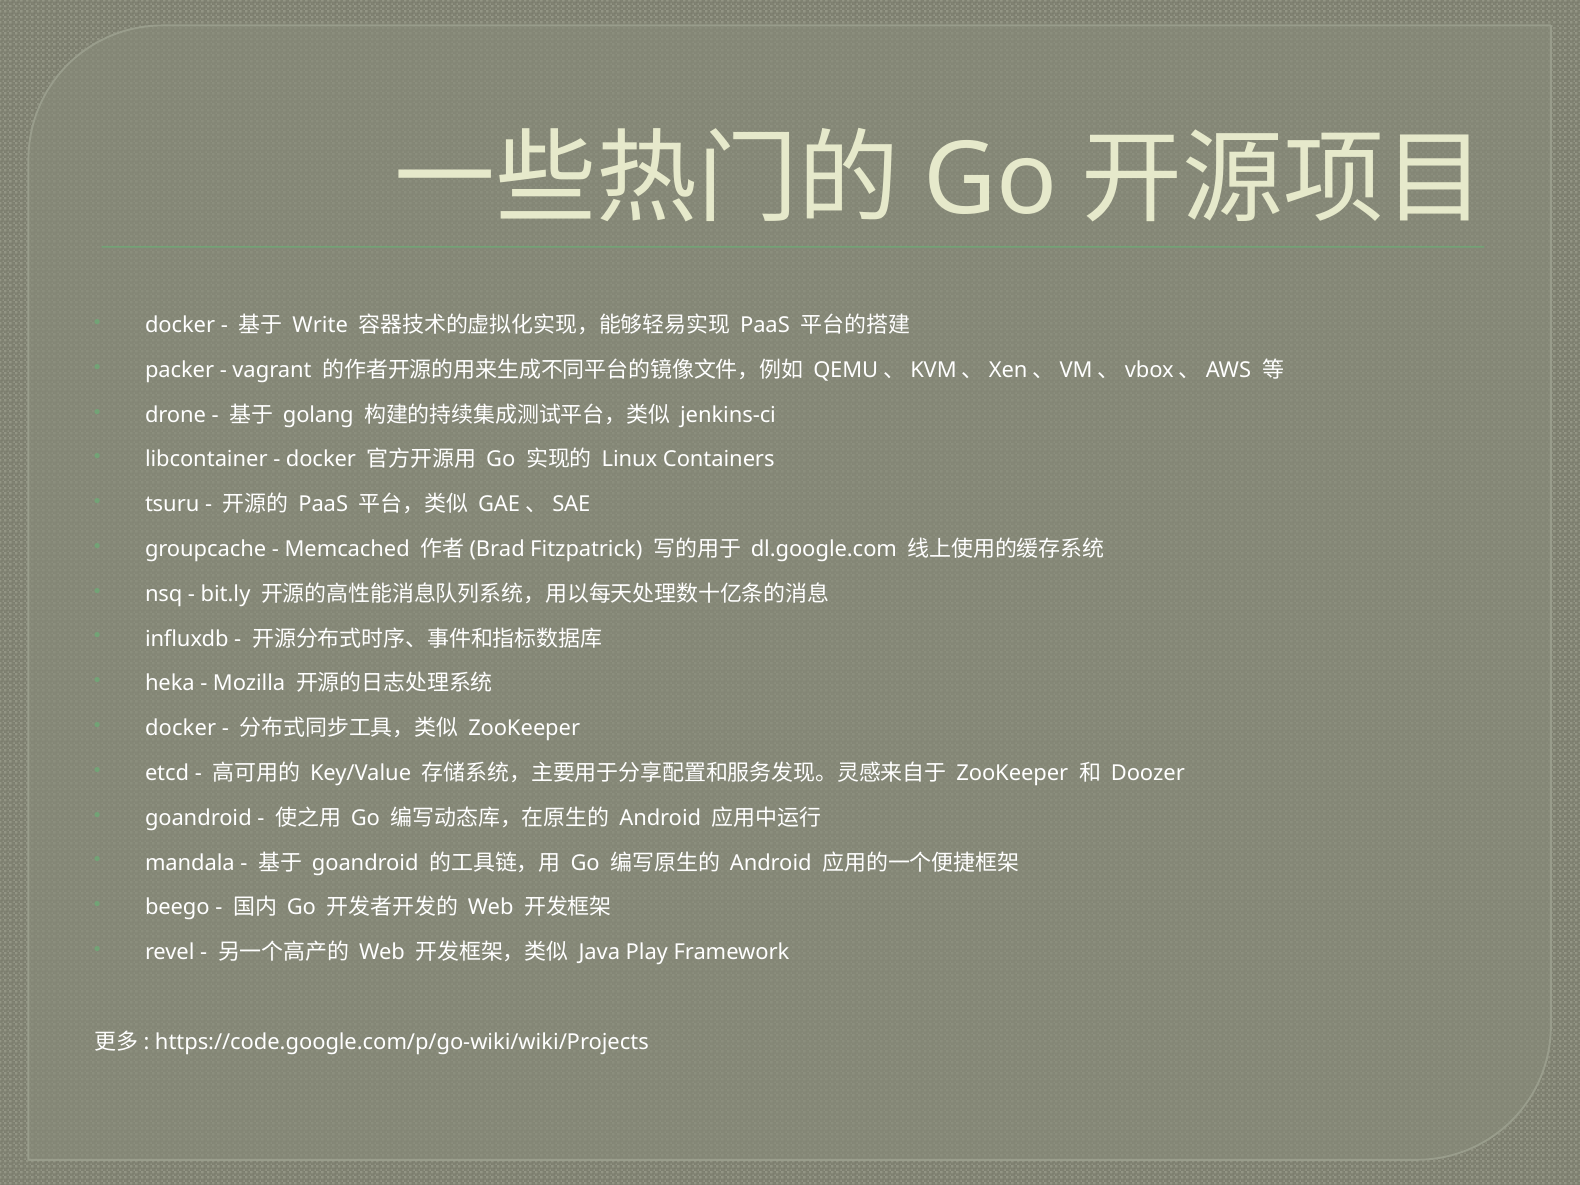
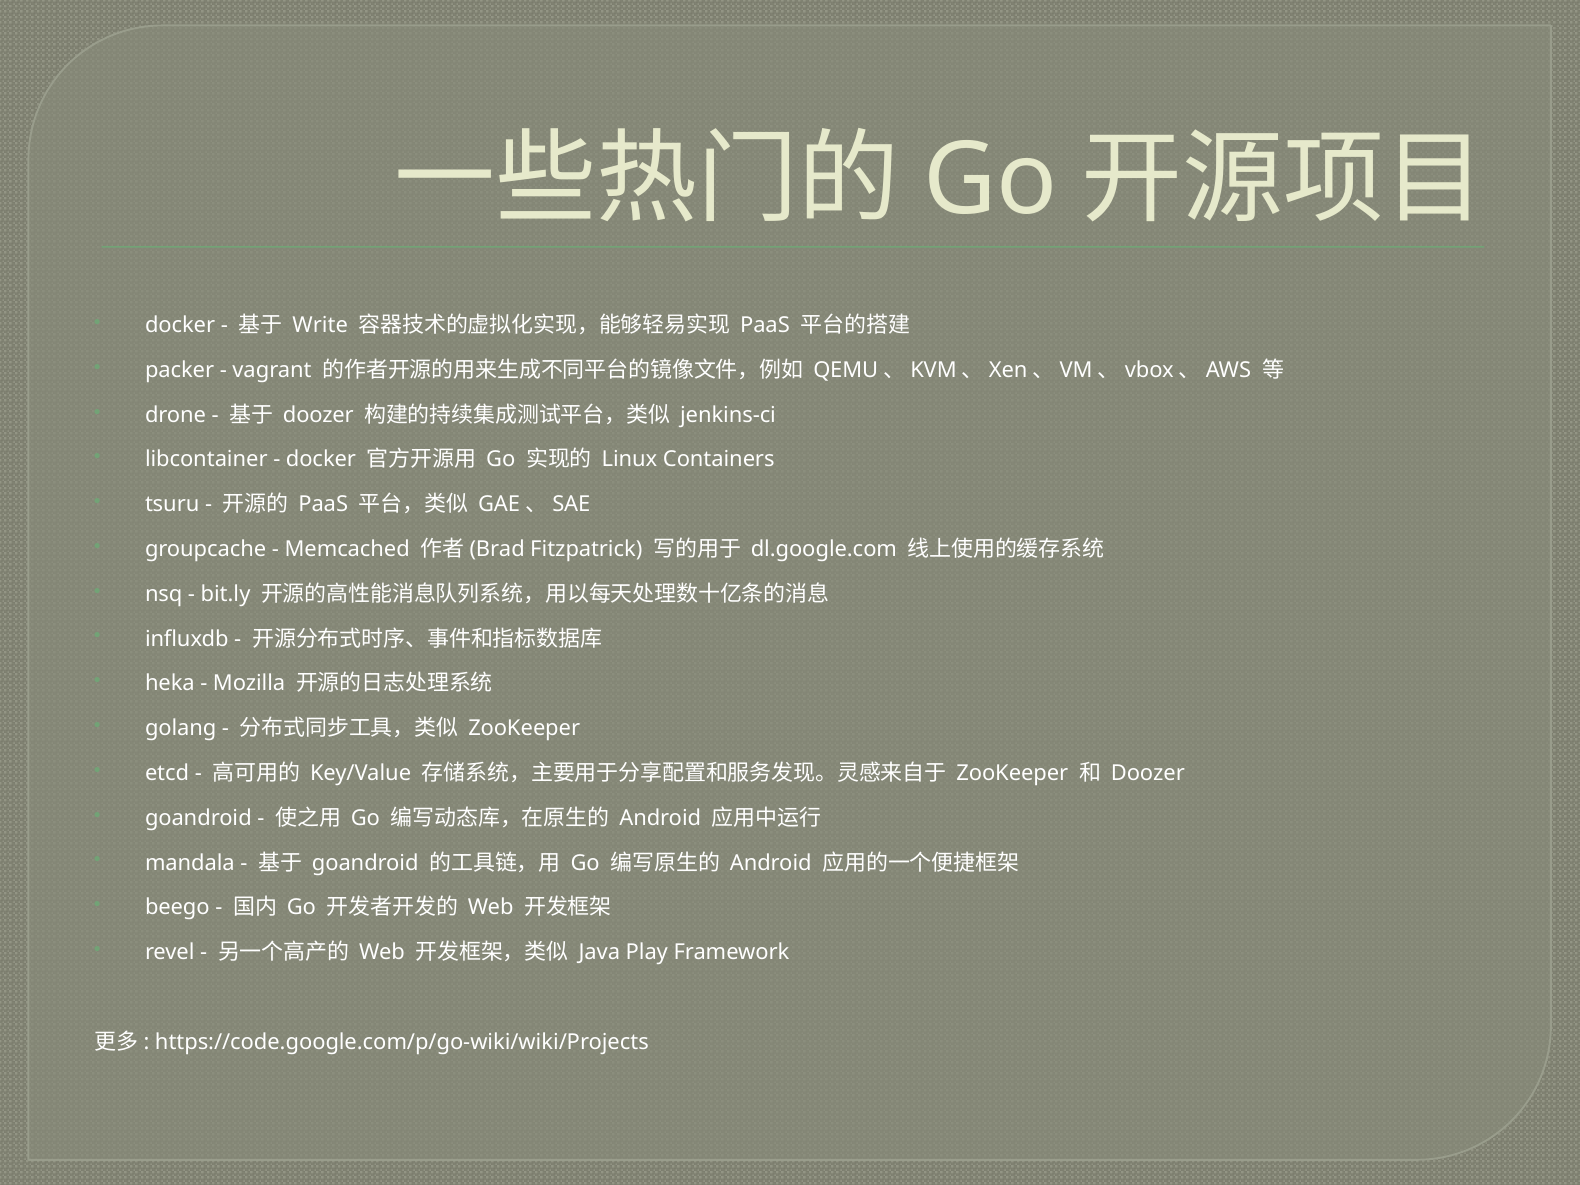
golang at (318, 415): golang -> doozer
docker at (181, 728): docker -> golang
